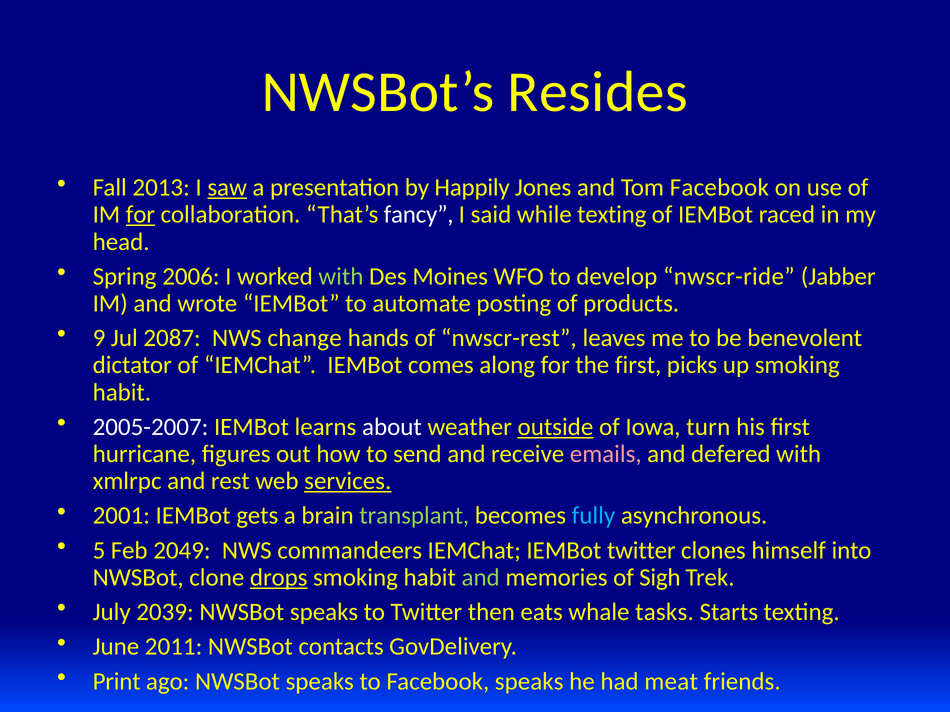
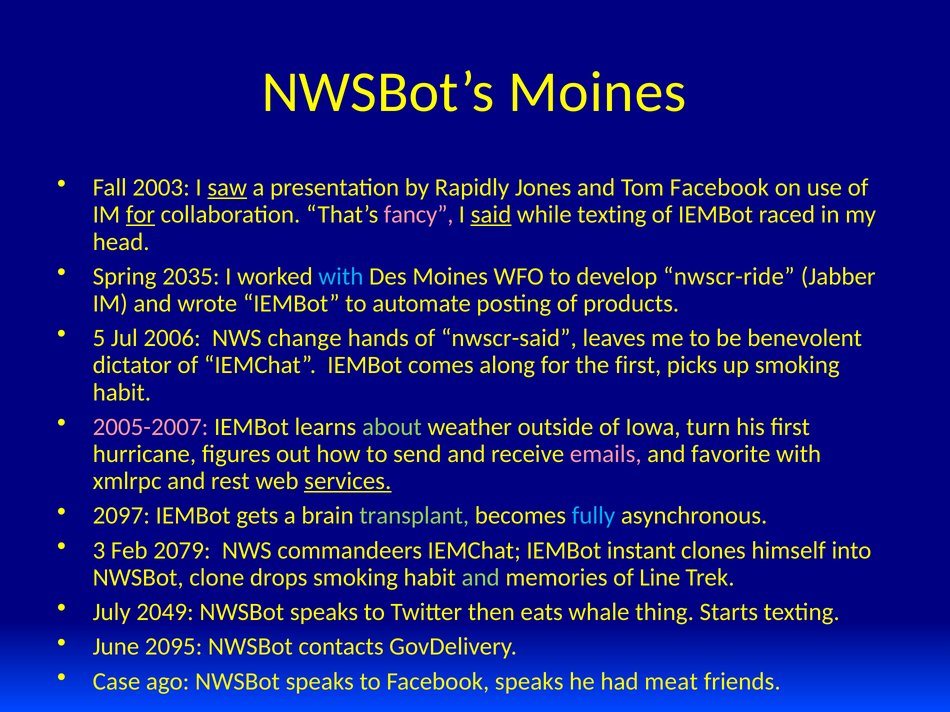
NWSBot’s Resides: Resides -> Moines
2013: 2013 -> 2003
Happily: Happily -> Rapidly
fancy colour: white -> pink
said underline: none -> present
2006: 2006 -> 2035
with at (341, 277) colour: light green -> light blue
9: 9 -> 5
2087: 2087 -> 2006
nwscr-rest: nwscr-rest -> nwscr-said
2005-2007 colour: white -> pink
about colour: white -> light green
outside underline: present -> none
defered: defered -> favorite
2001: 2001 -> 2097
5: 5 -> 3
2049: 2049 -> 2079
IEMBot twitter: twitter -> instant
drops underline: present -> none
Sigh: Sigh -> Line
2039: 2039 -> 2049
tasks: tasks -> thing
2011: 2011 -> 2095
Print: Print -> Case
